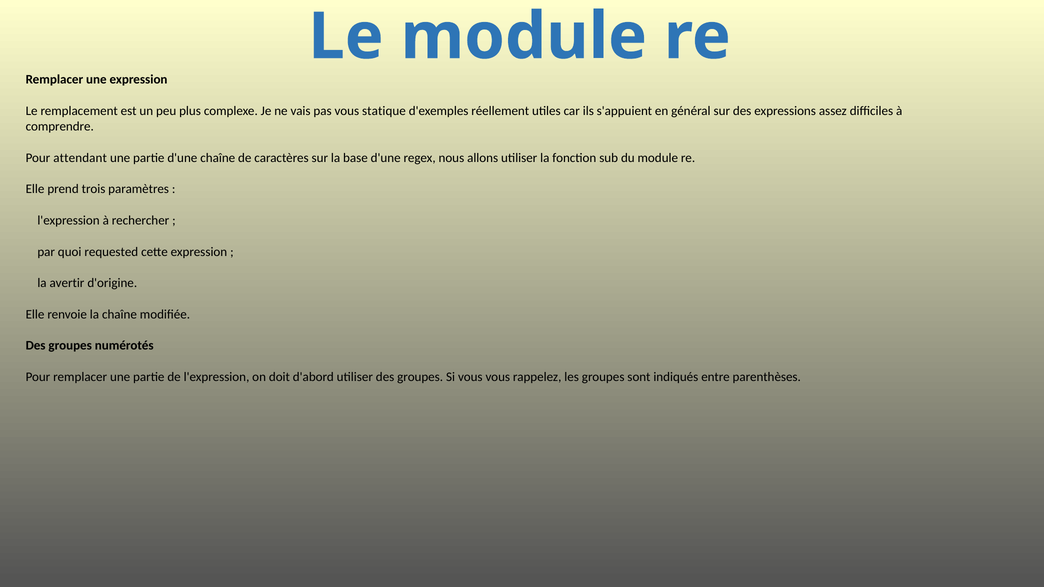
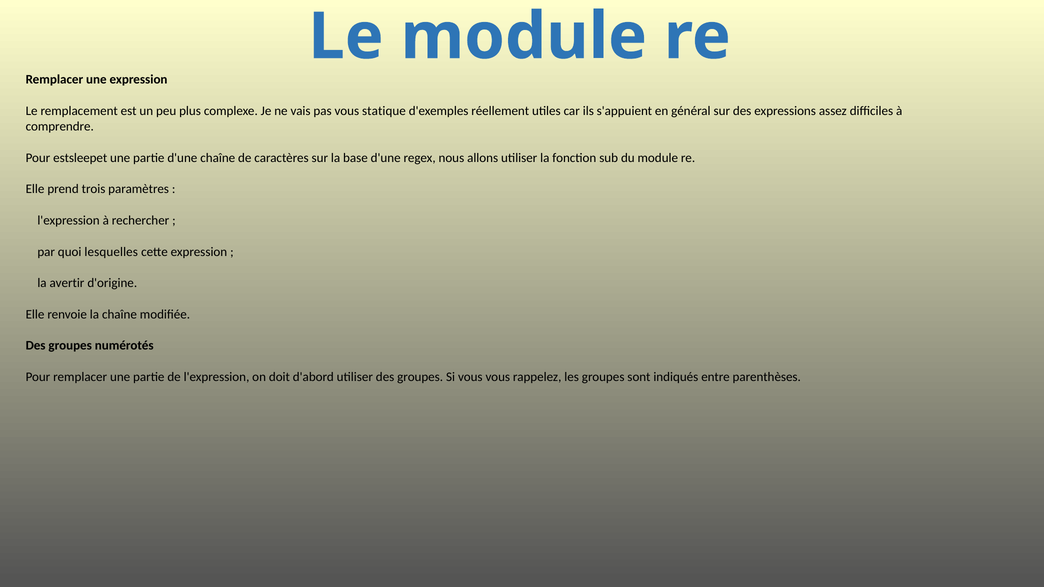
attendant: attendant -> estsleepet
requested: requested -> lesquelles
